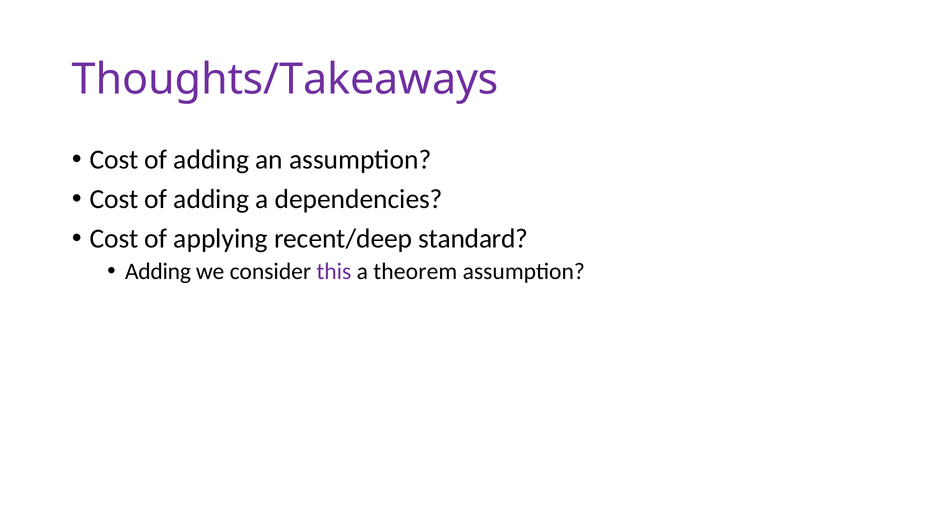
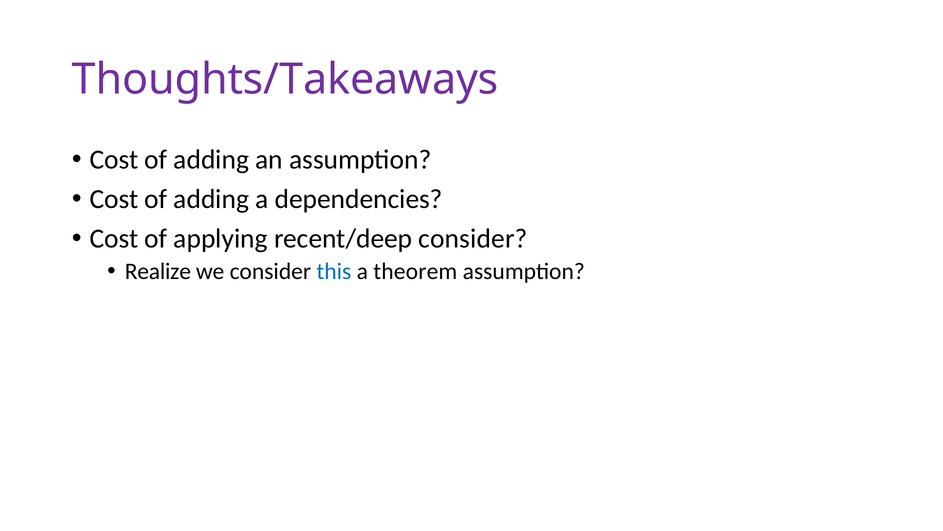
recent/deep standard: standard -> consider
Adding at (158, 271): Adding -> Realize
this colour: purple -> blue
